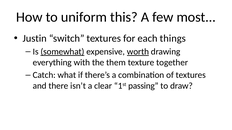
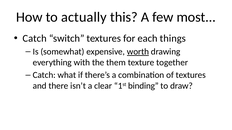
uniform: uniform -> actually
Justin at (35, 39): Justin -> Catch
somewhat underline: present -> none
passing: passing -> binding
